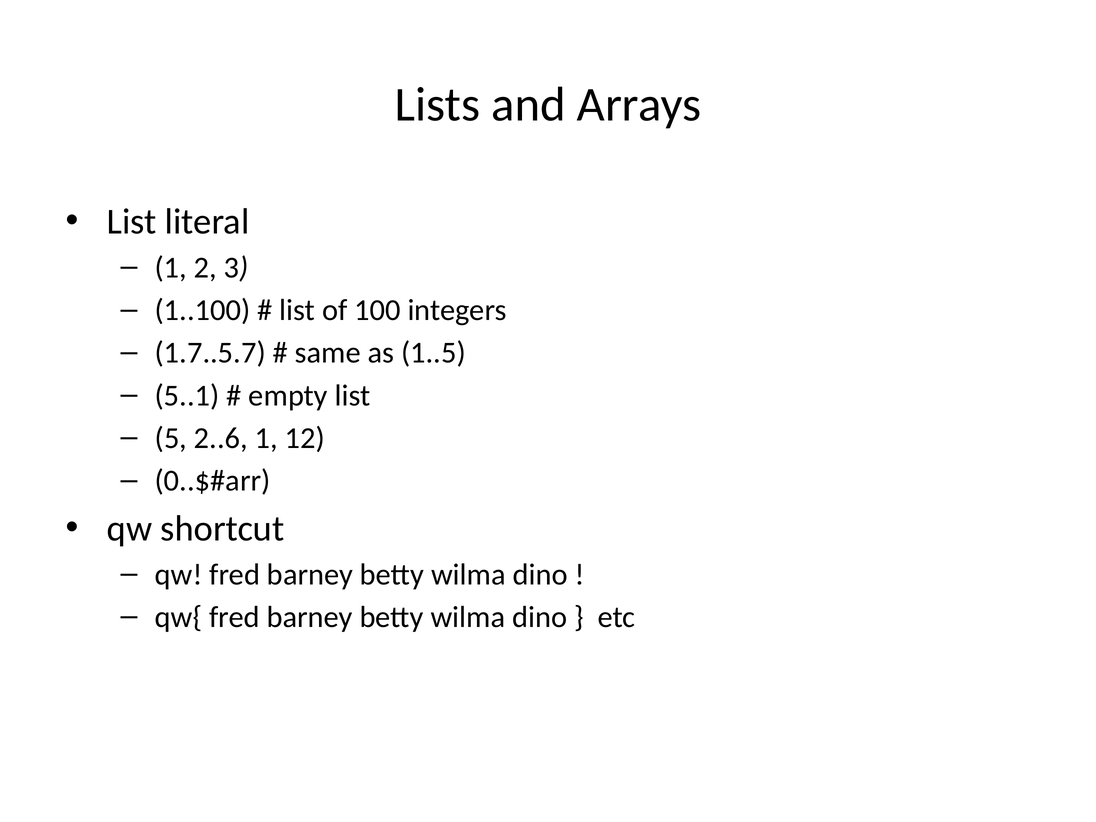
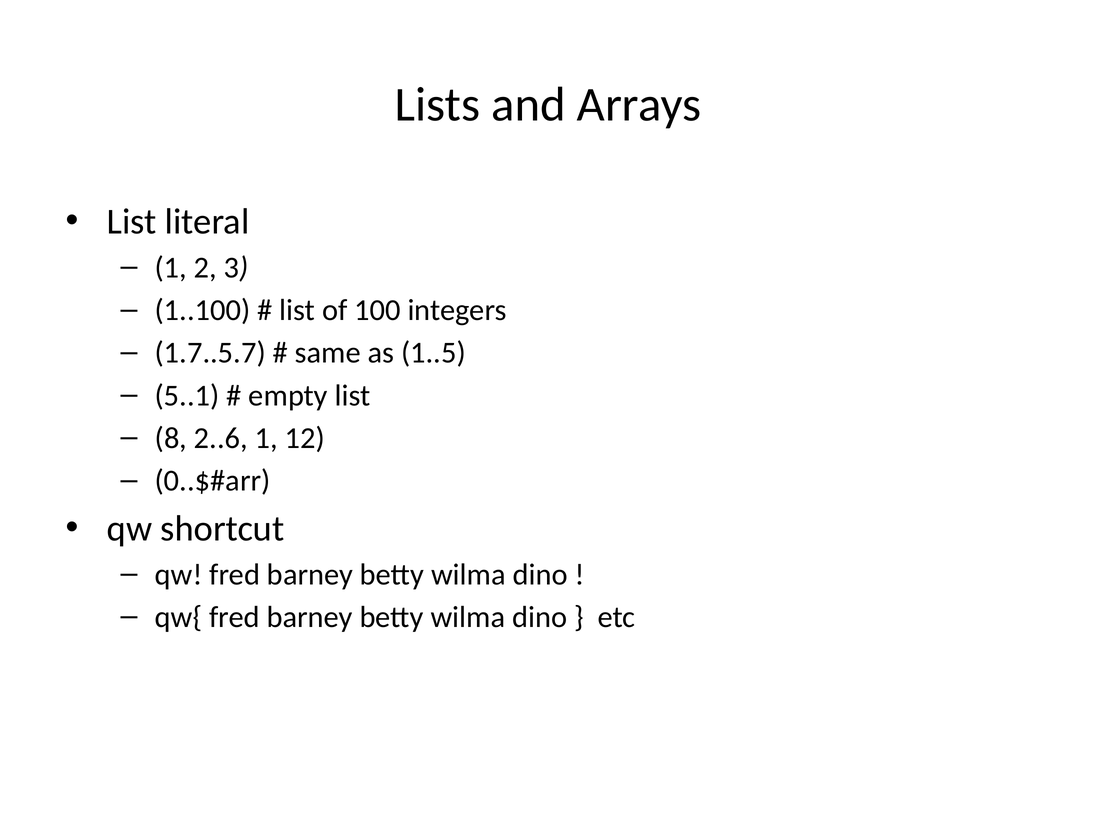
5: 5 -> 8
